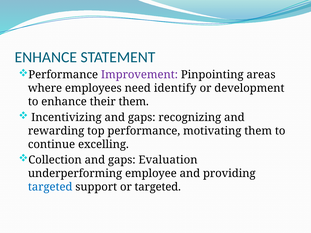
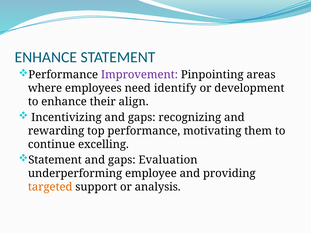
their them: them -> align
Collection at (55, 160): Collection -> Statement
targeted at (50, 187) colour: blue -> orange
or targeted: targeted -> analysis
